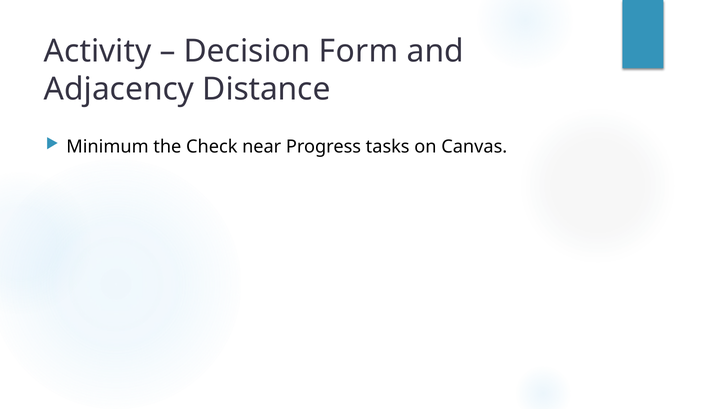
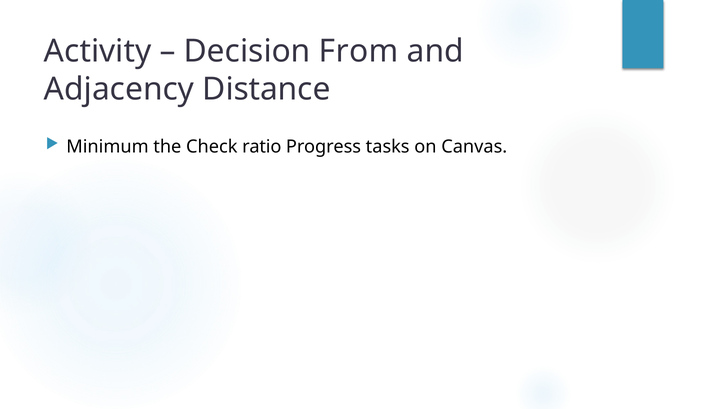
Form: Form -> From
near: near -> ratio
